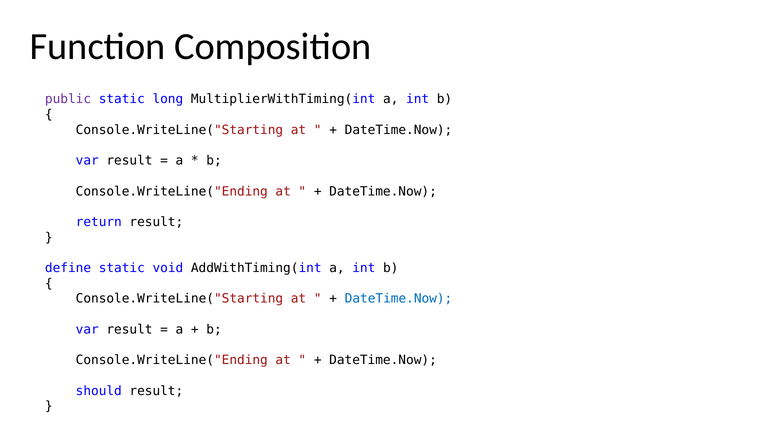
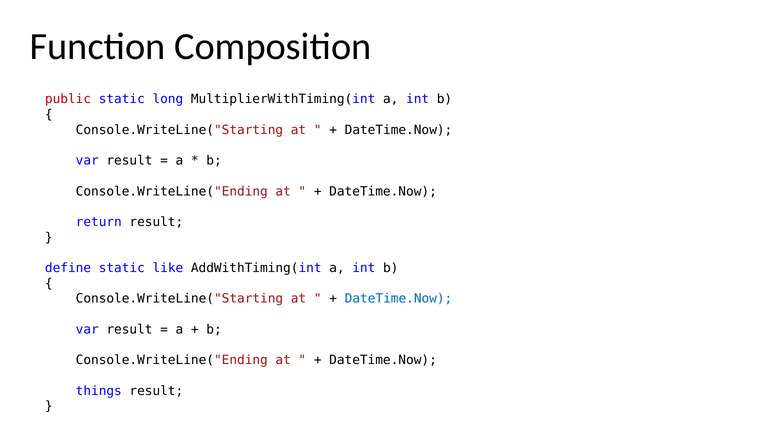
public colour: purple -> red
void: void -> like
should: should -> things
